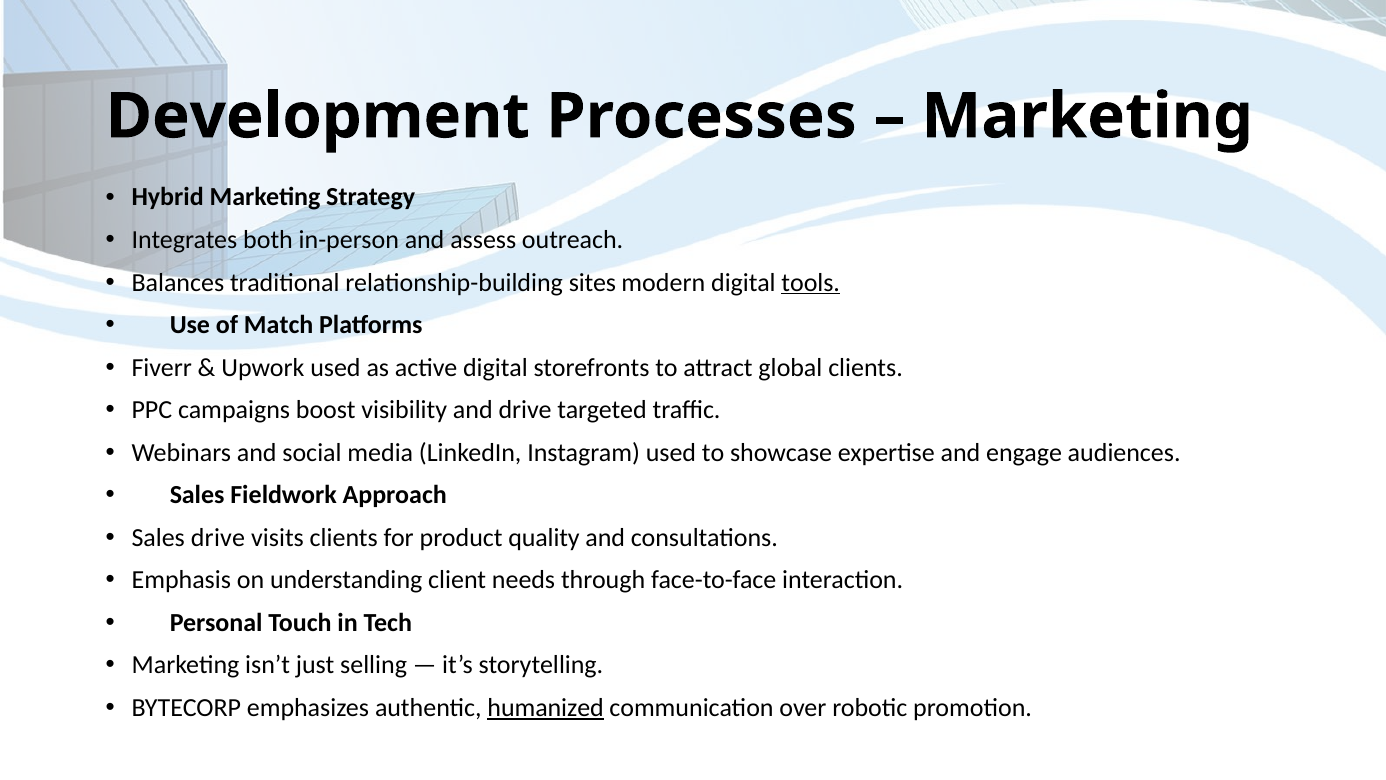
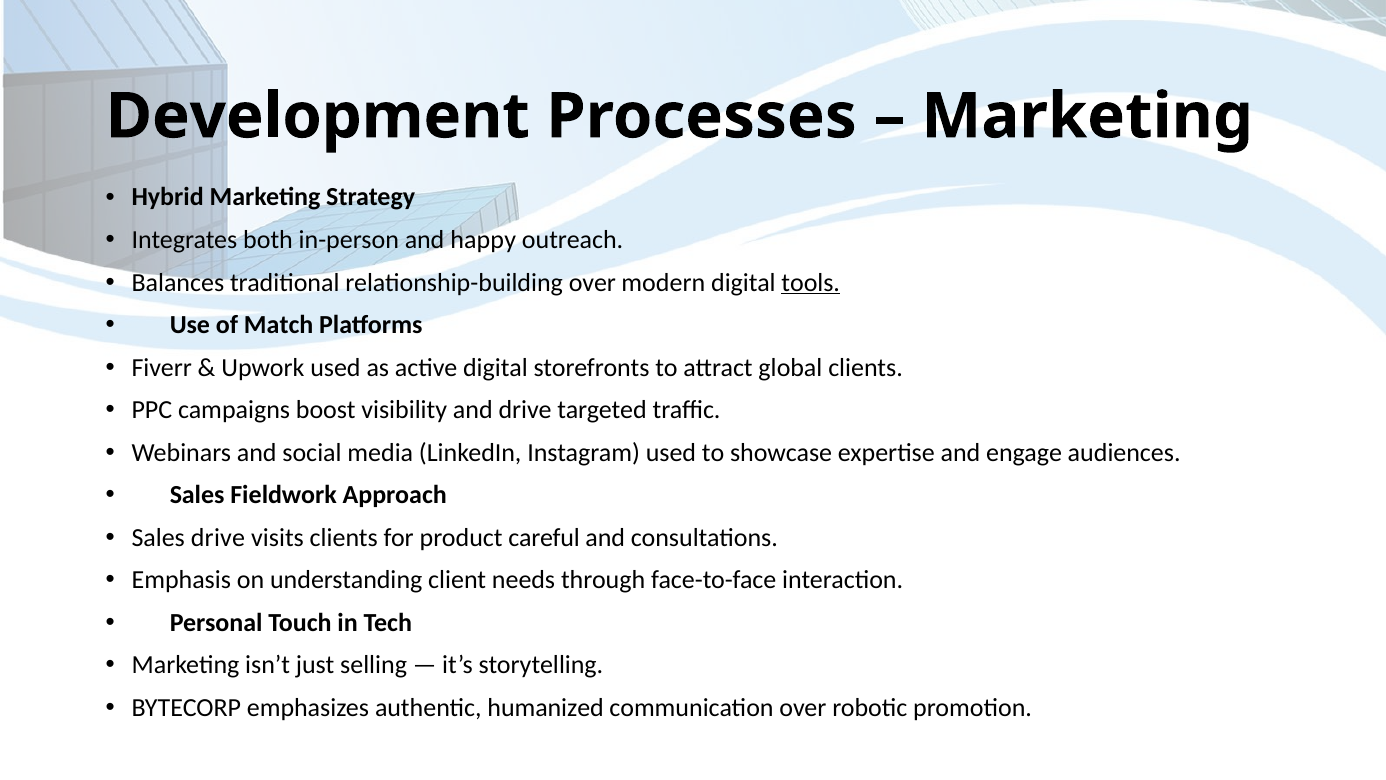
assess: assess -> happy
relationship-building sites: sites -> over
quality: quality -> careful
humanized underline: present -> none
